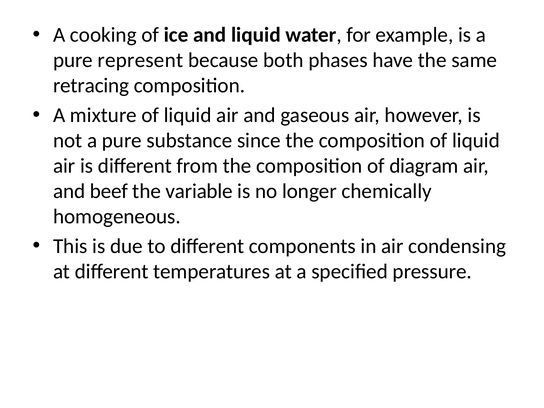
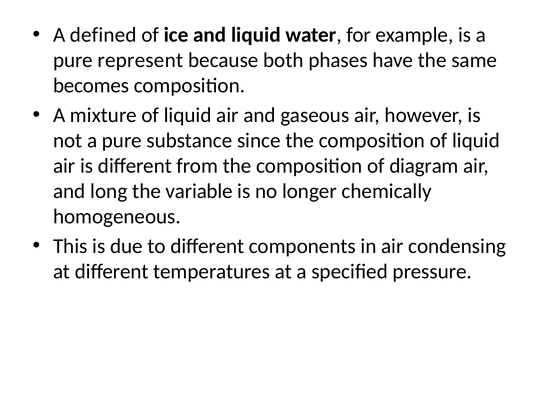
cooking: cooking -> defined
retracing: retracing -> becomes
beef: beef -> long
